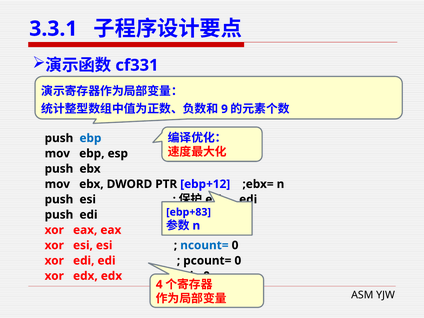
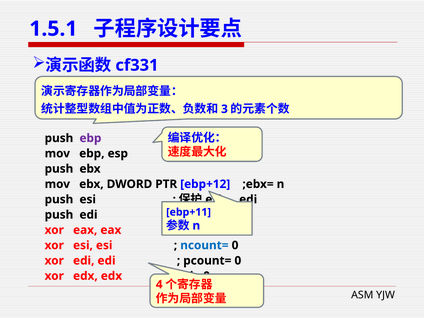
3.3.1: 3.3.1 -> 1.5.1
9: 9 -> 3
ebp at (90, 138) colour: blue -> purple
ebp+83: ebp+83 -> ebp+11
